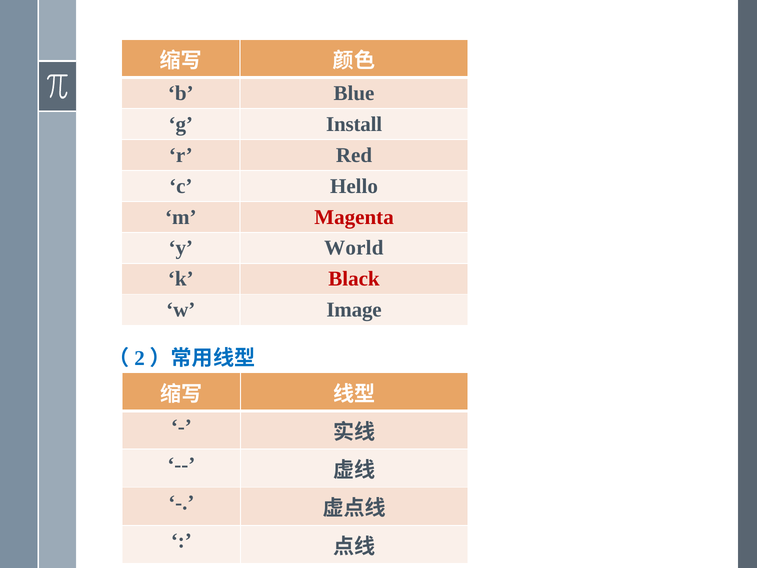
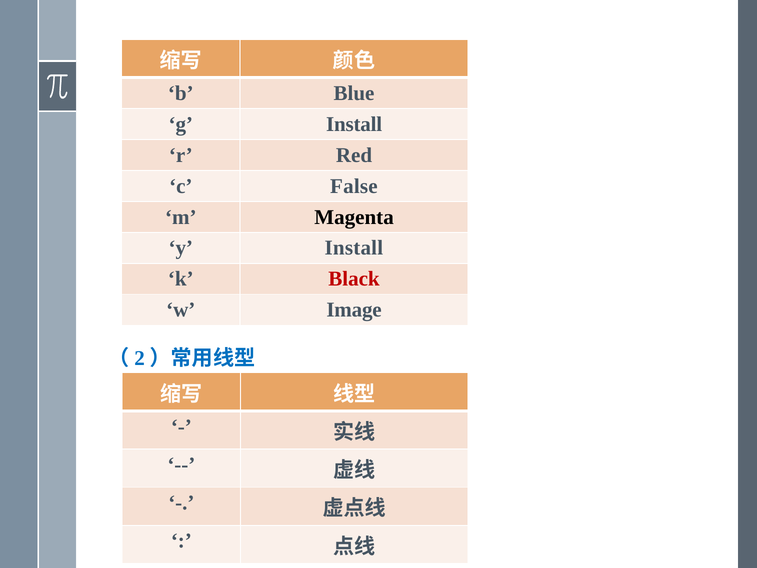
Hello: Hello -> False
Magenta colour: red -> black
y World: World -> Install
